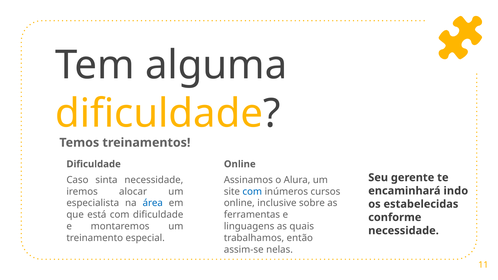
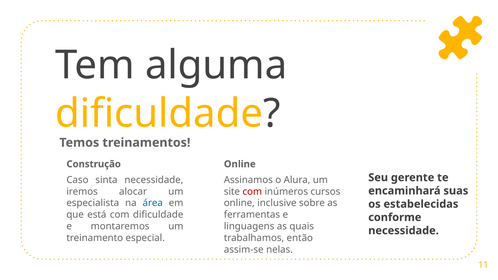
Dificuldade at (94, 164): Dificuldade -> Construção
com at (252, 192) colour: blue -> red
indo: indo -> suas
